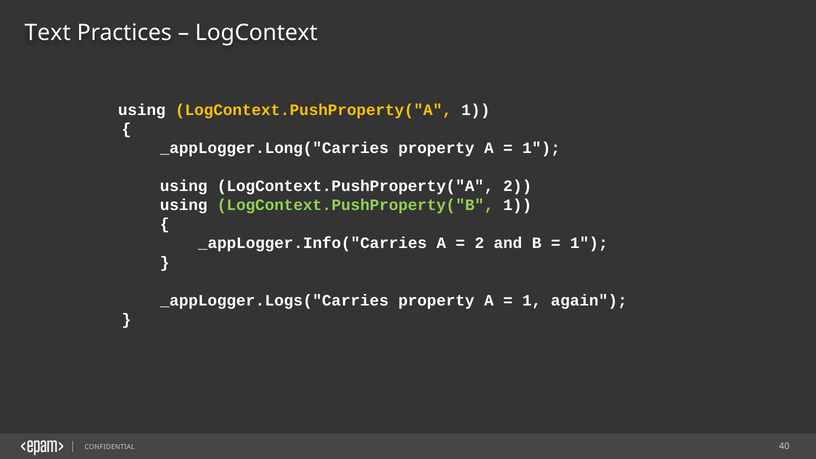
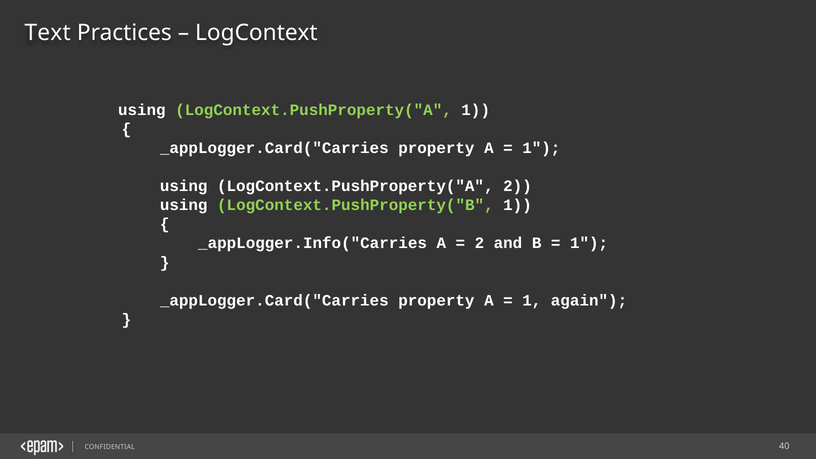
LogContext.PushProperty("A at (314, 110) colour: yellow -> light green
_appLogger.Long("Carries at (274, 148): _appLogger.Long("Carries -> _appLogger.Card("Carries
_appLogger.Logs("Carries at (274, 300): _appLogger.Logs("Carries -> _appLogger.Card("Carries
